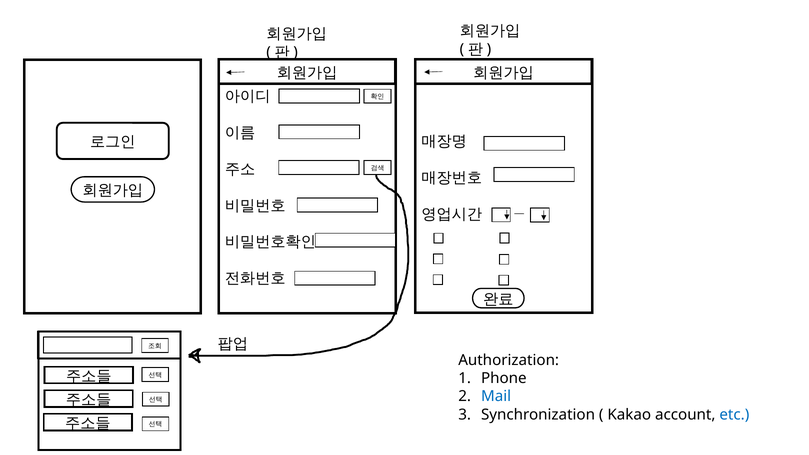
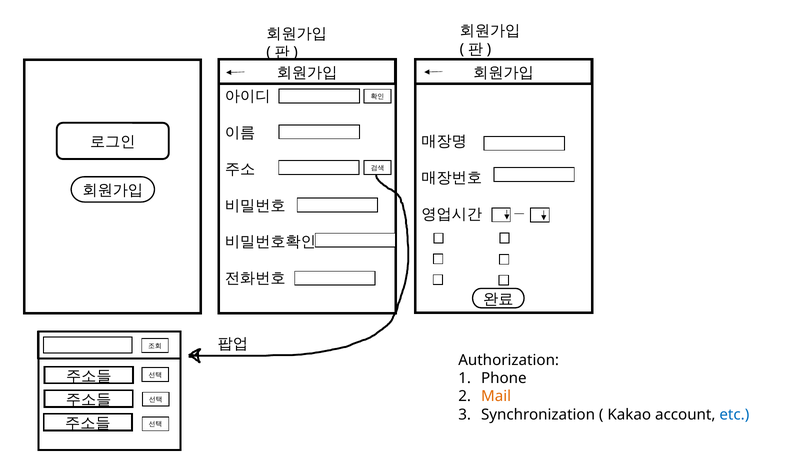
Mail colour: blue -> orange
